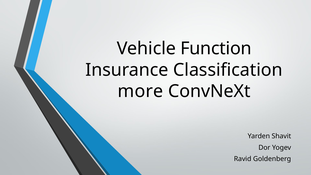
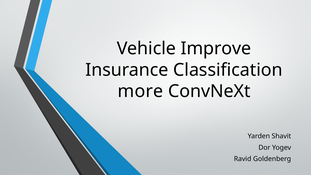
Function: Function -> Improve
